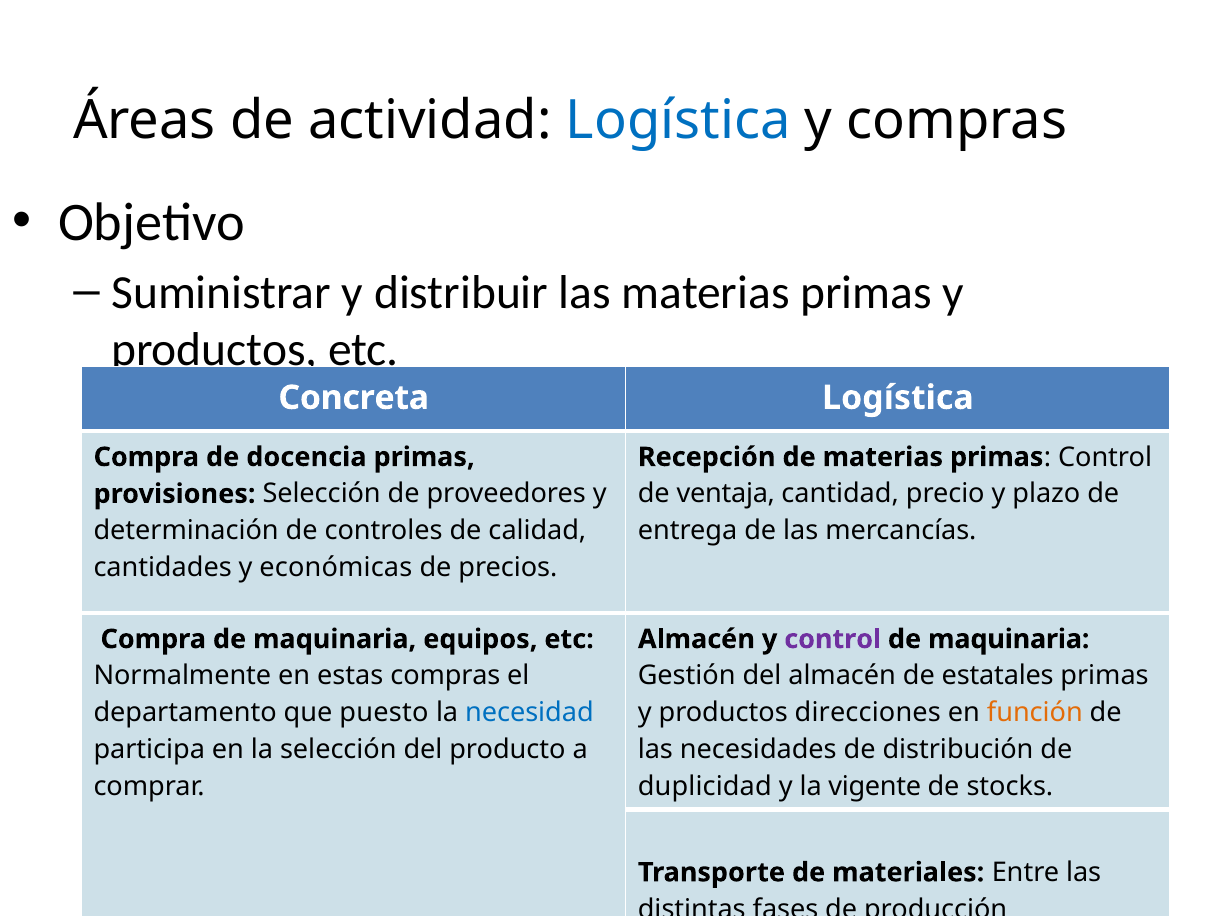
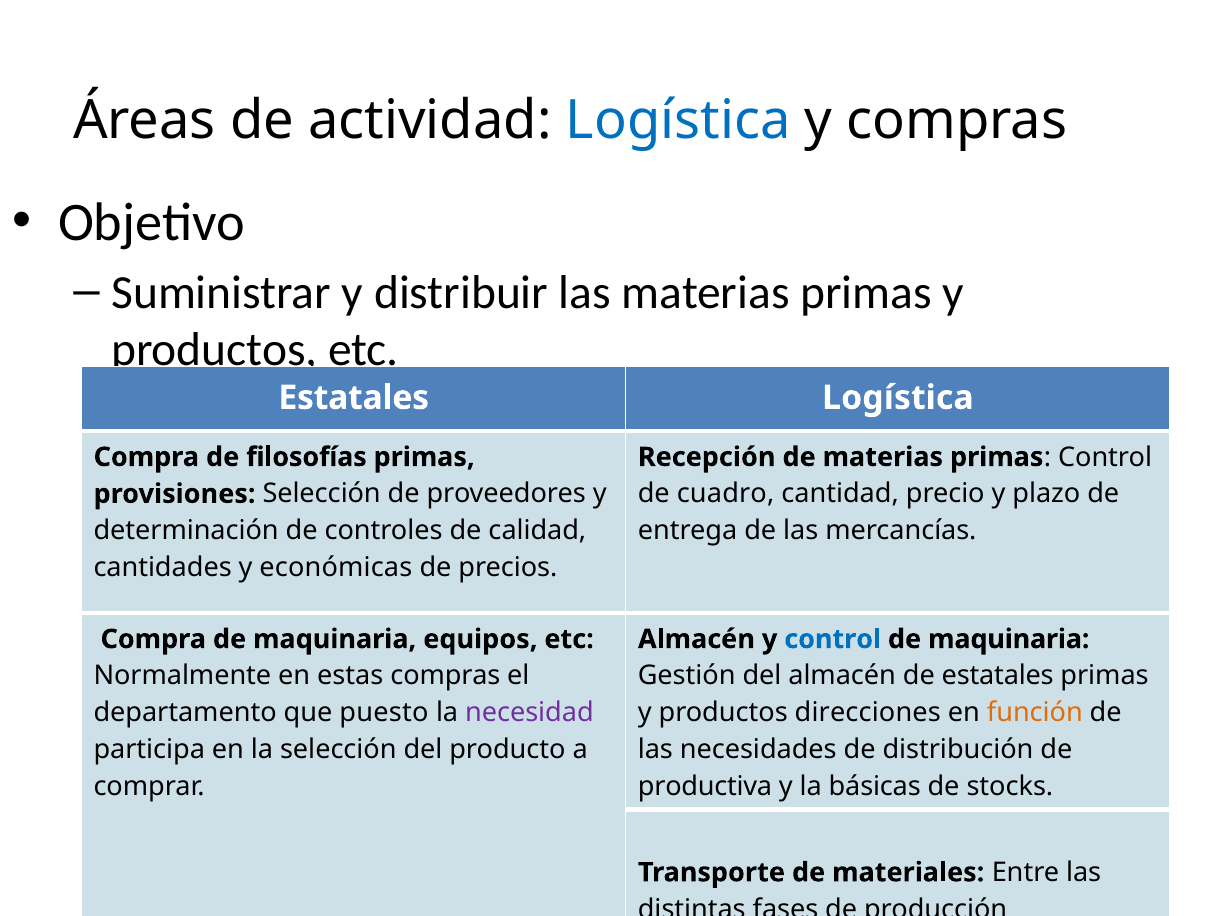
Concreta at (354, 398): Concreta -> Estatales
docencia: docencia -> filosofías
ventaja: ventaja -> cuadro
control at (833, 639) colour: purple -> blue
necesidad colour: blue -> purple
duplicidad: duplicidad -> productiva
vigente: vigente -> básicas
